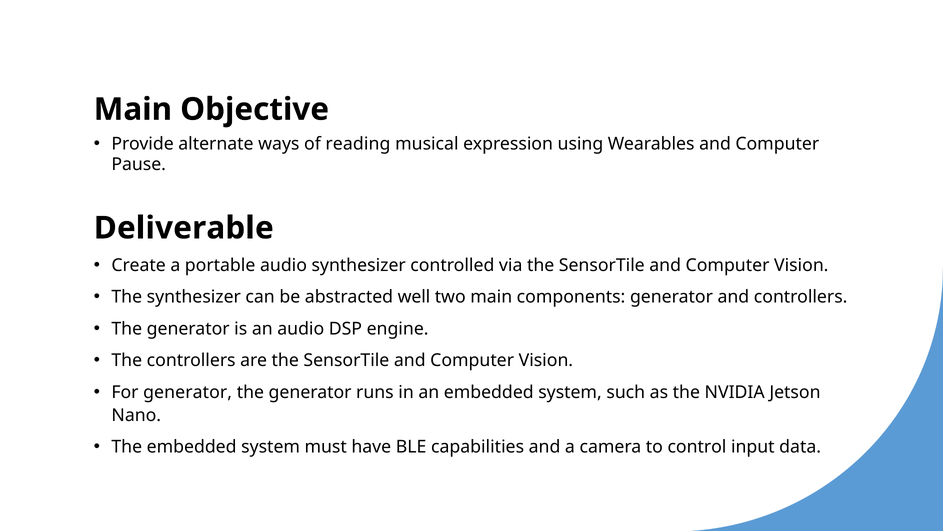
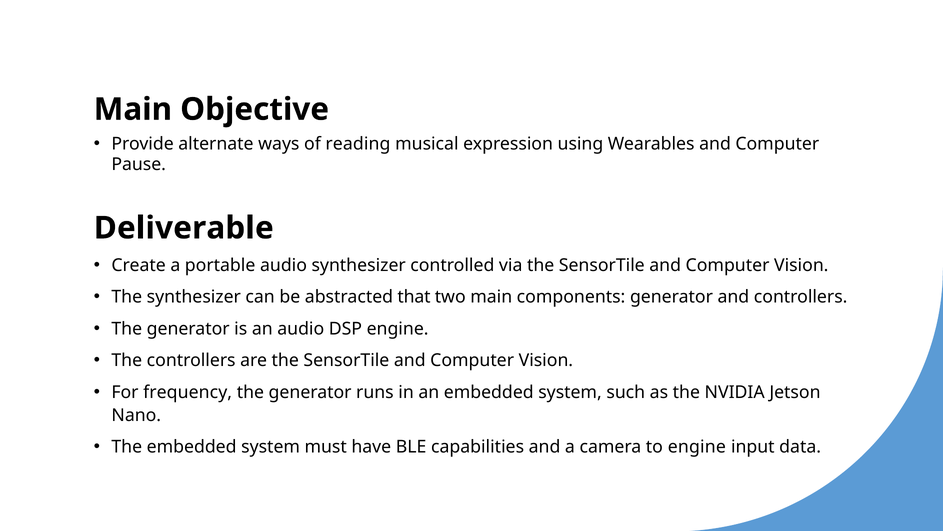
well: well -> that
For generator: generator -> frequency
to control: control -> engine
